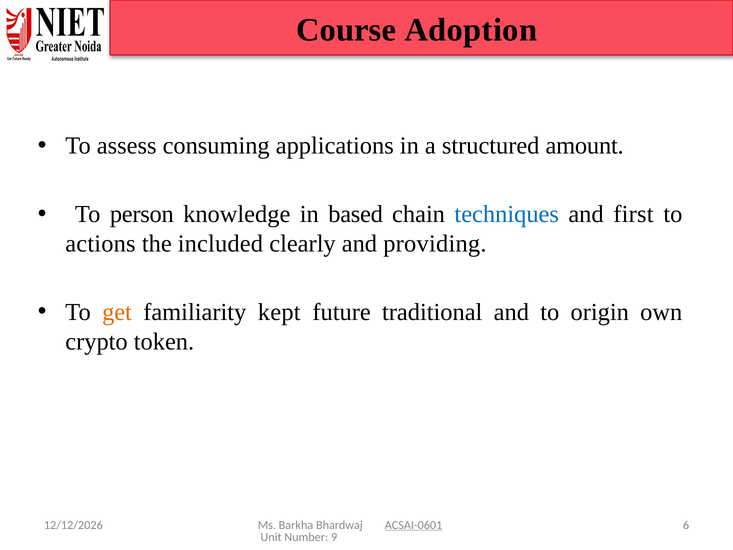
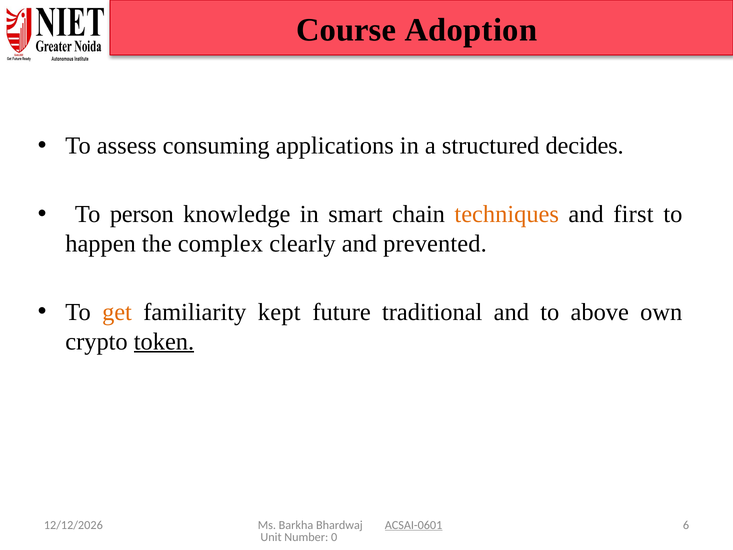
amount: amount -> decides
based: based -> smart
techniques colour: blue -> orange
actions: actions -> happen
included: included -> complex
providing: providing -> prevented
origin: origin -> above
token underline: none -> present
9: 9 -> 0
